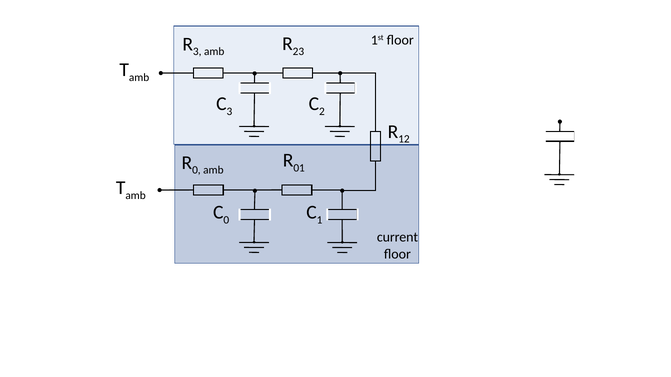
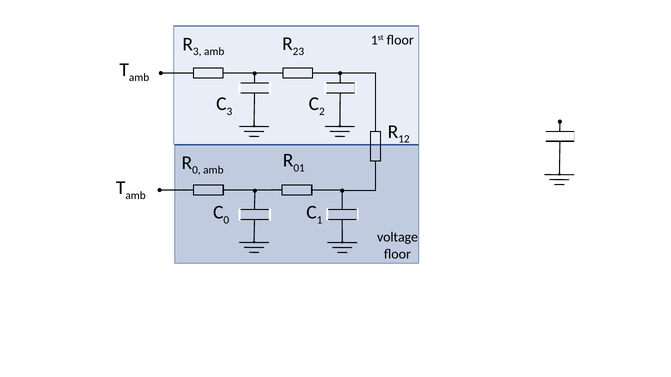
current: current -> voltage
